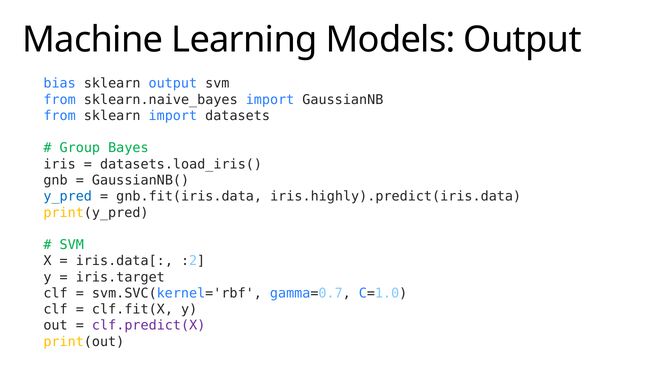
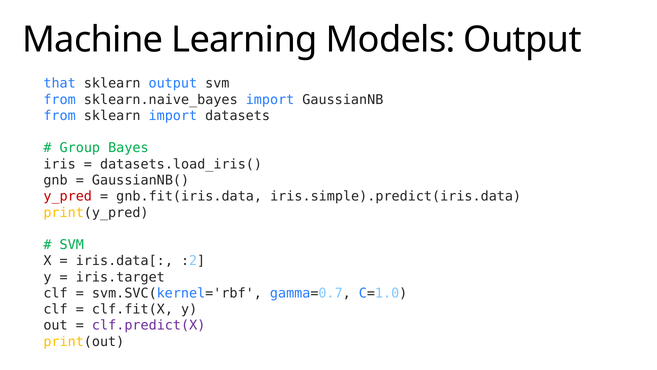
bias: bias -> that
y_pred colour: blue -> red
iris.highly).predict(iris.data: iris.highly).predict(iris.data -> iris.simple).predict(iris.data
